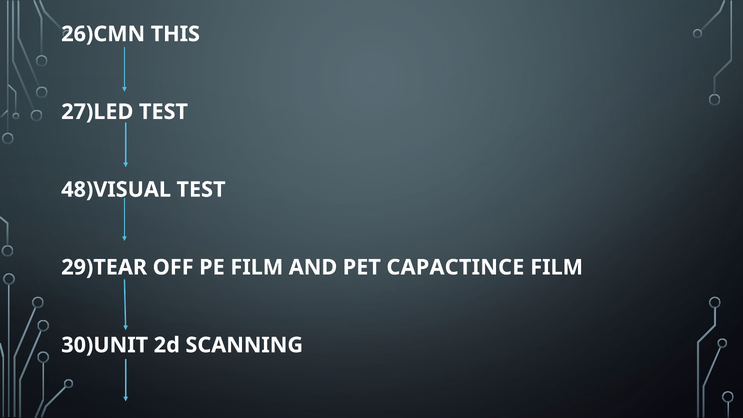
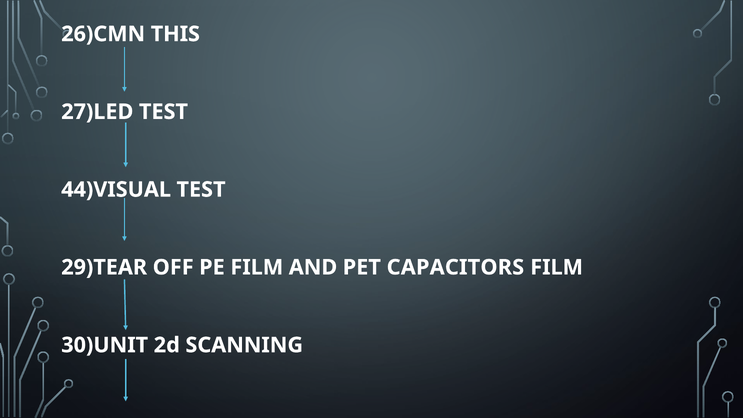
48)VISUAL: 48)VISUAL -> 44)VISUAL
CAPACTINCE: CAPACTINCE -> CAPACITORS
